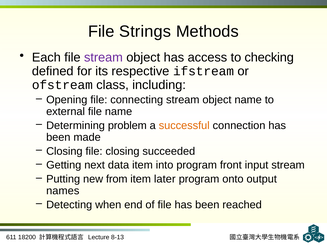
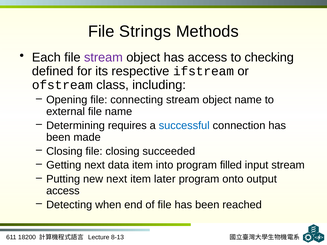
problem: problem -> requires
successful colour: orange -> blue
front: front -> filled
new from: from -> next
names at (63, 191): names -> access
